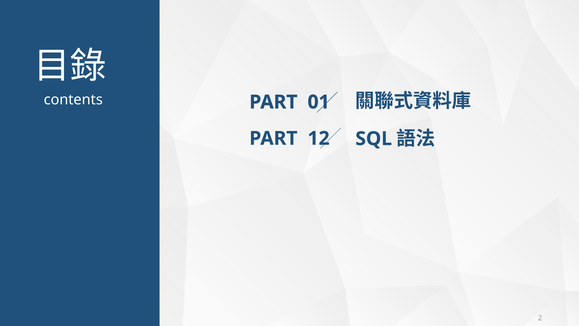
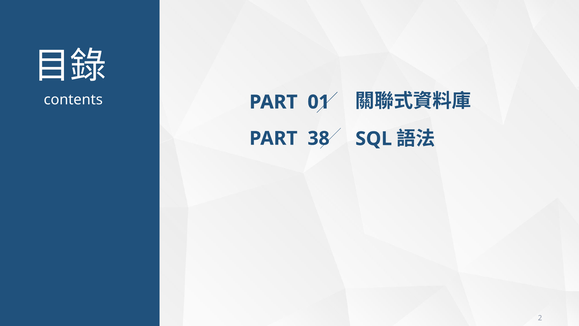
12: 12 -> 38
